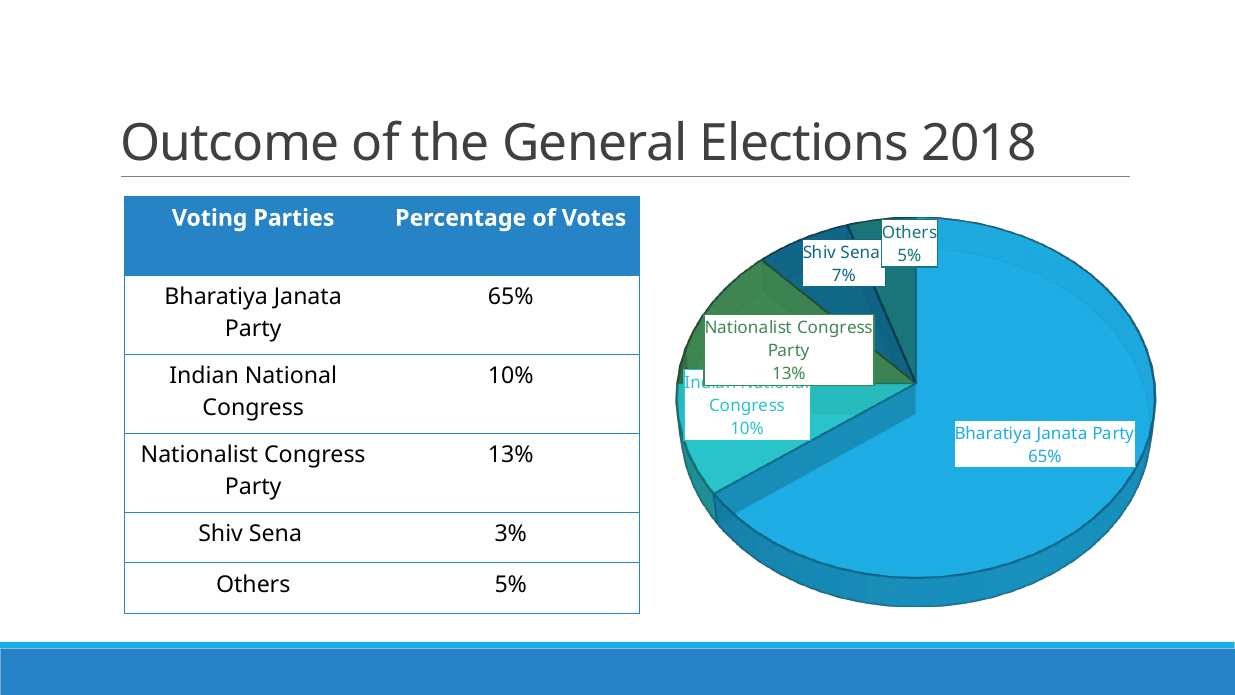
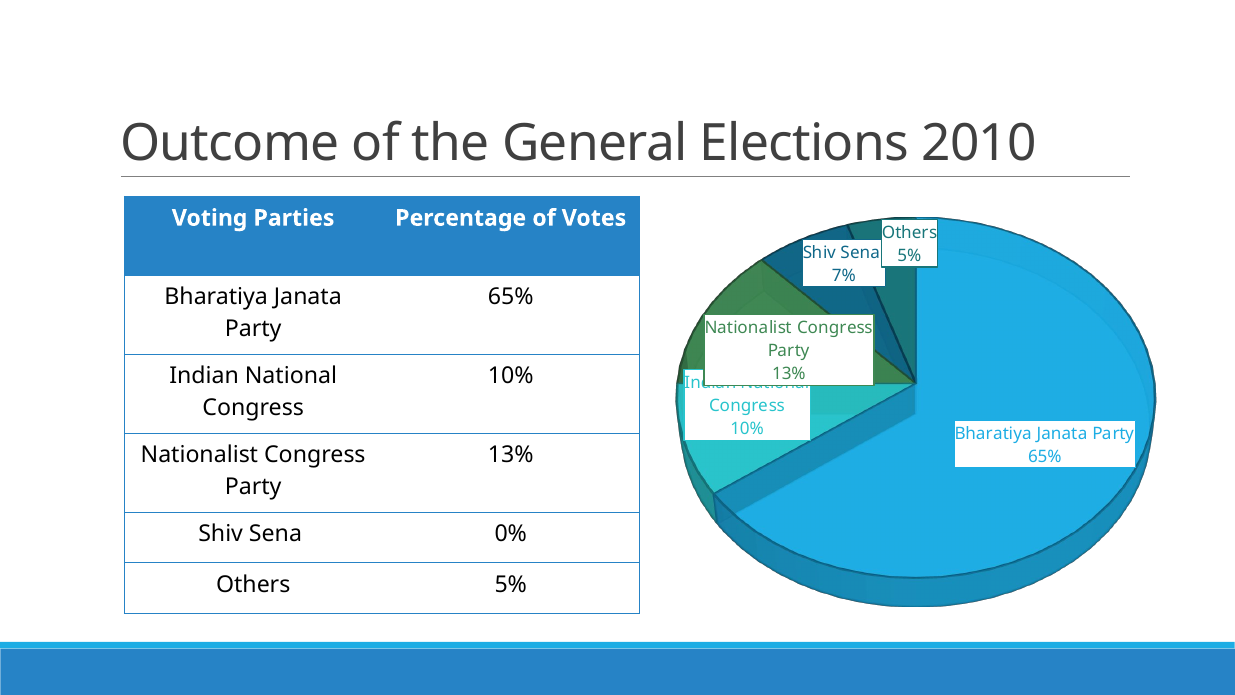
2018: 2018 -> 2010
3%: 3% -> 0%
